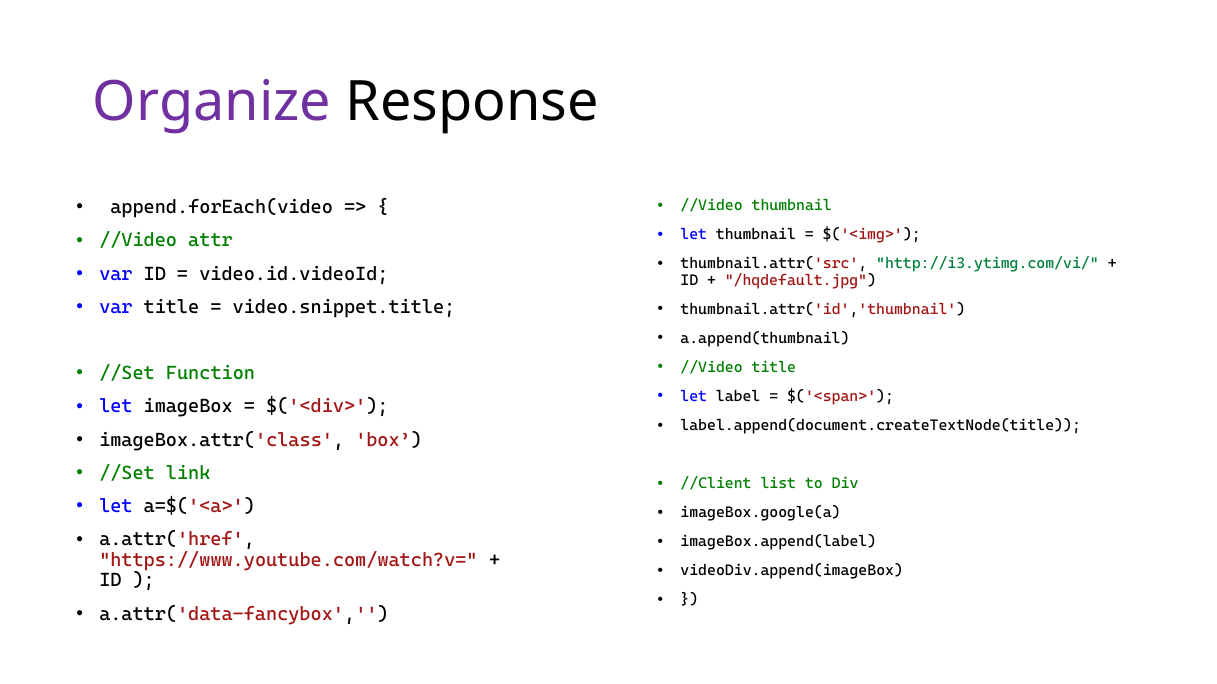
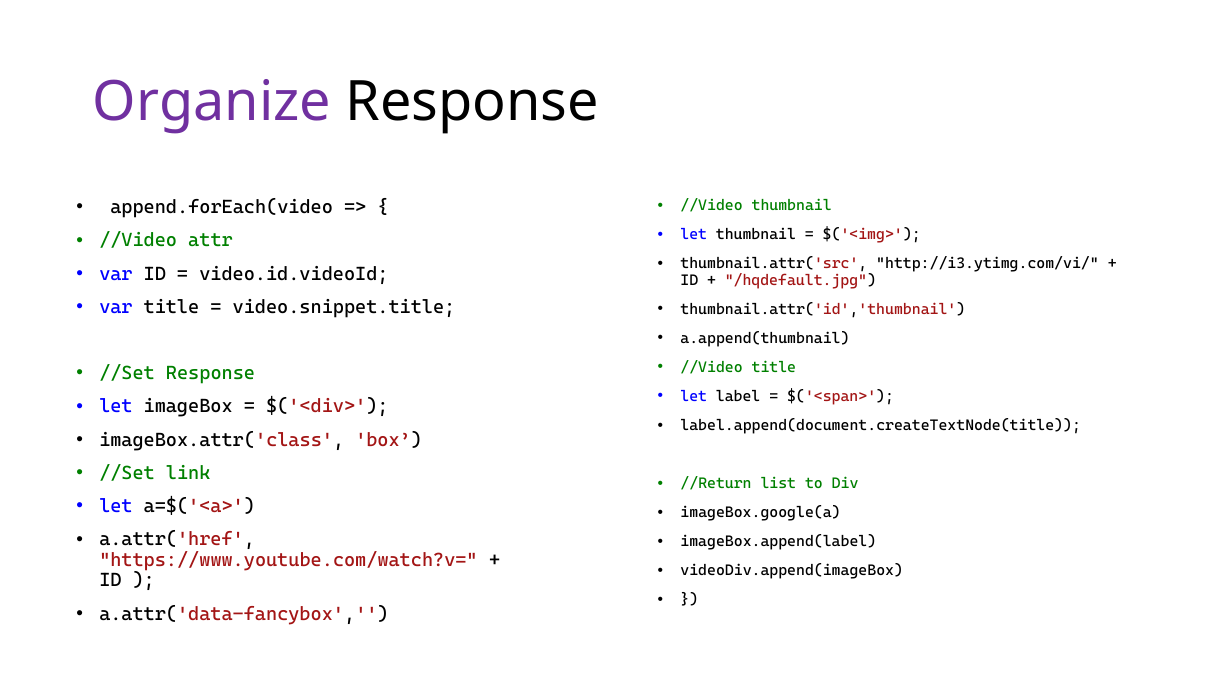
http://i3.ytimg.com/vi/ colour: green -> black
//Set Function: Function -> Response
//Client: //Client -> //Return
